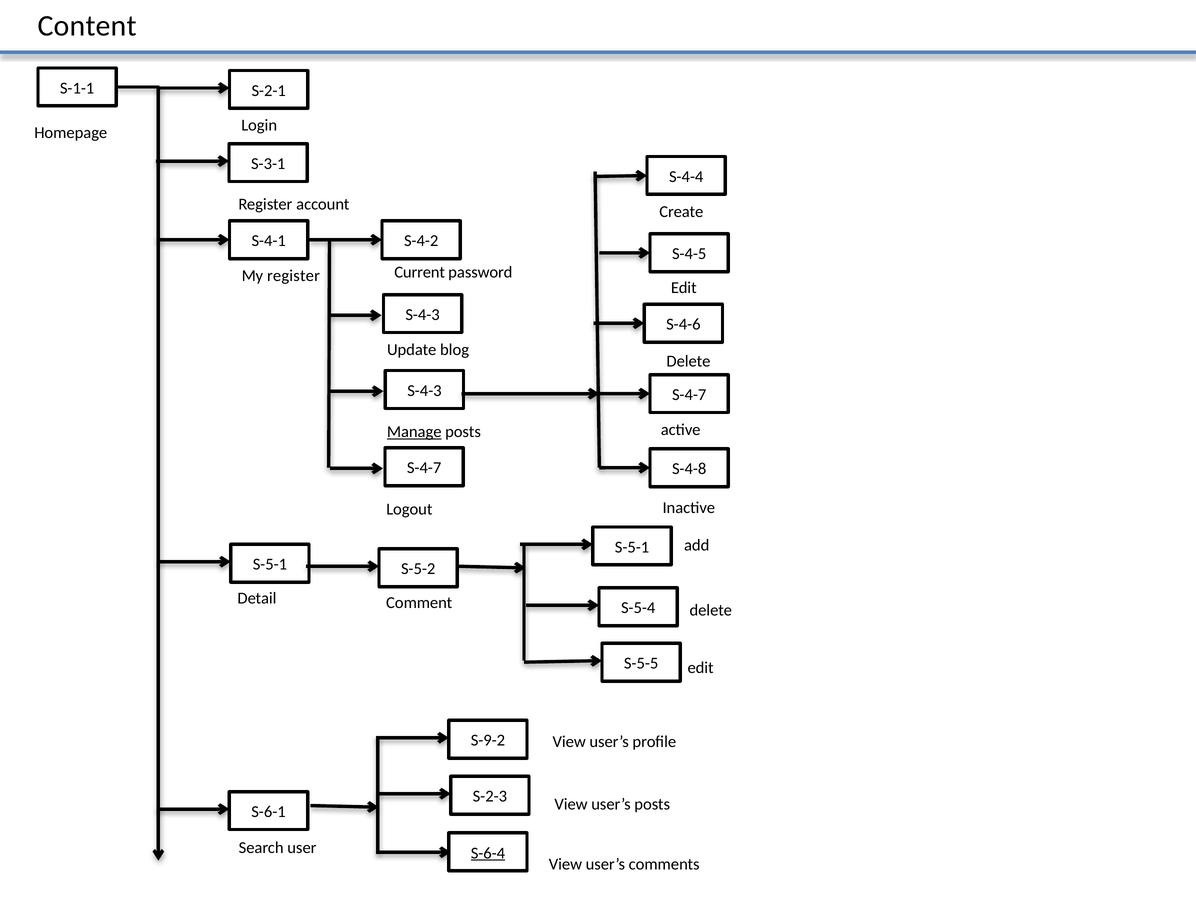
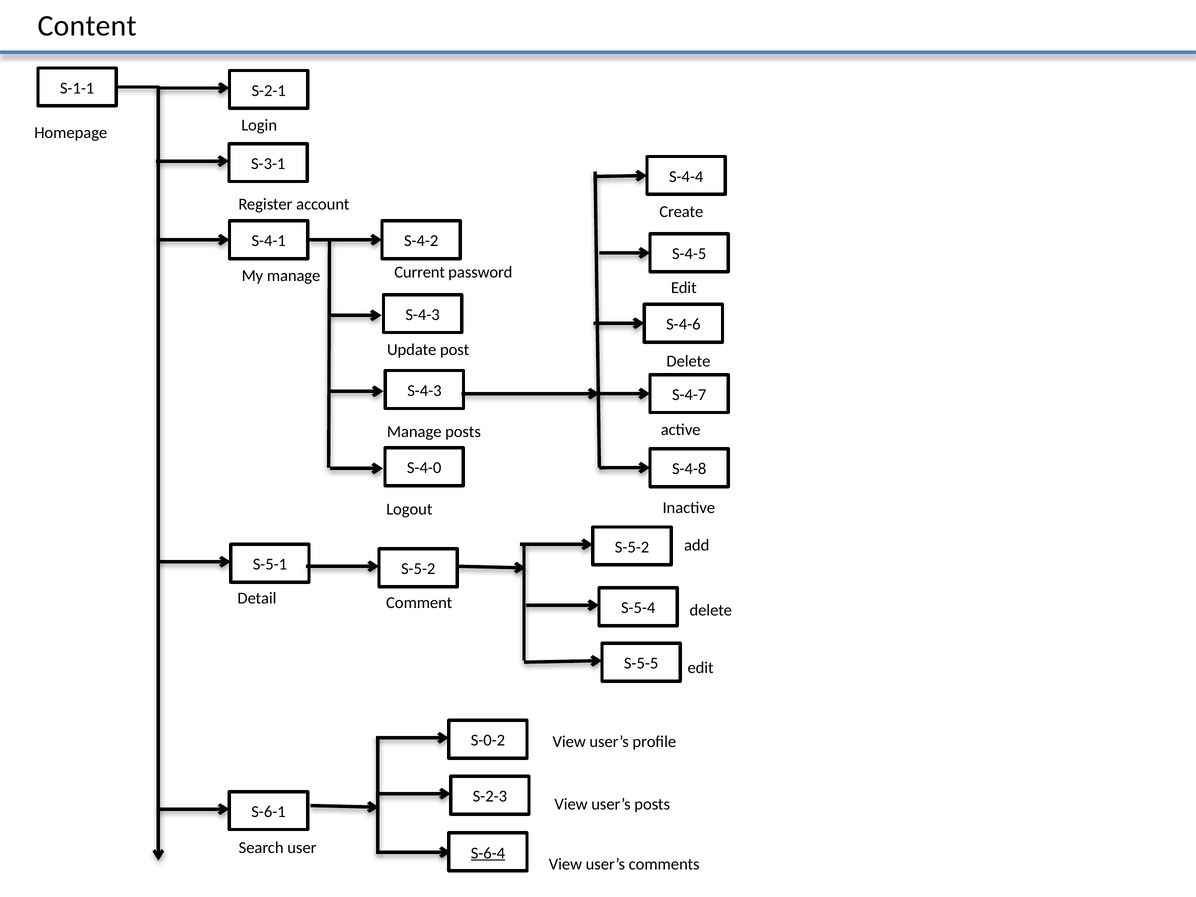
My register: register -> manage
blog: blog -> post
Manage at (414, 432) underline: present -> none
S-4-7 at (424, 468): S-4-7 -> S-4-0
S-5-1 at (632, 547): S-5-1 -> S-5-2
S-9-2: S-9-2 -> S-0-2
